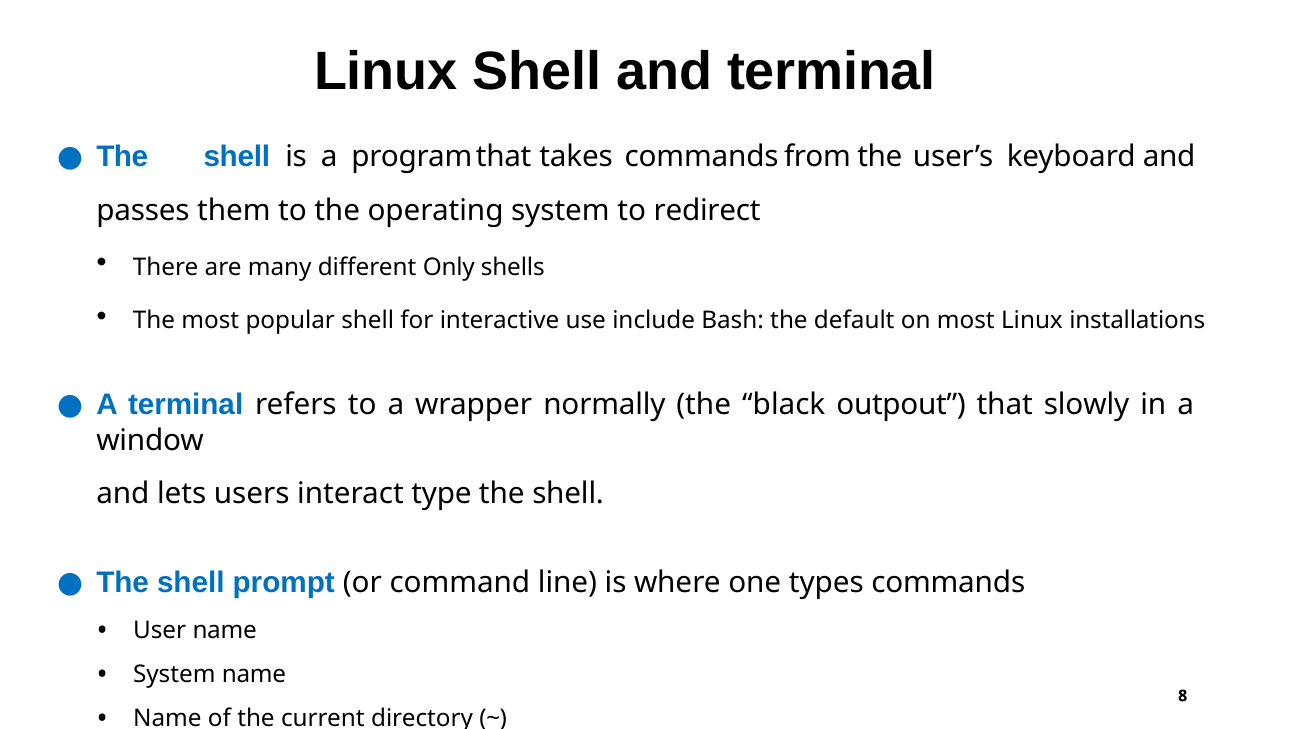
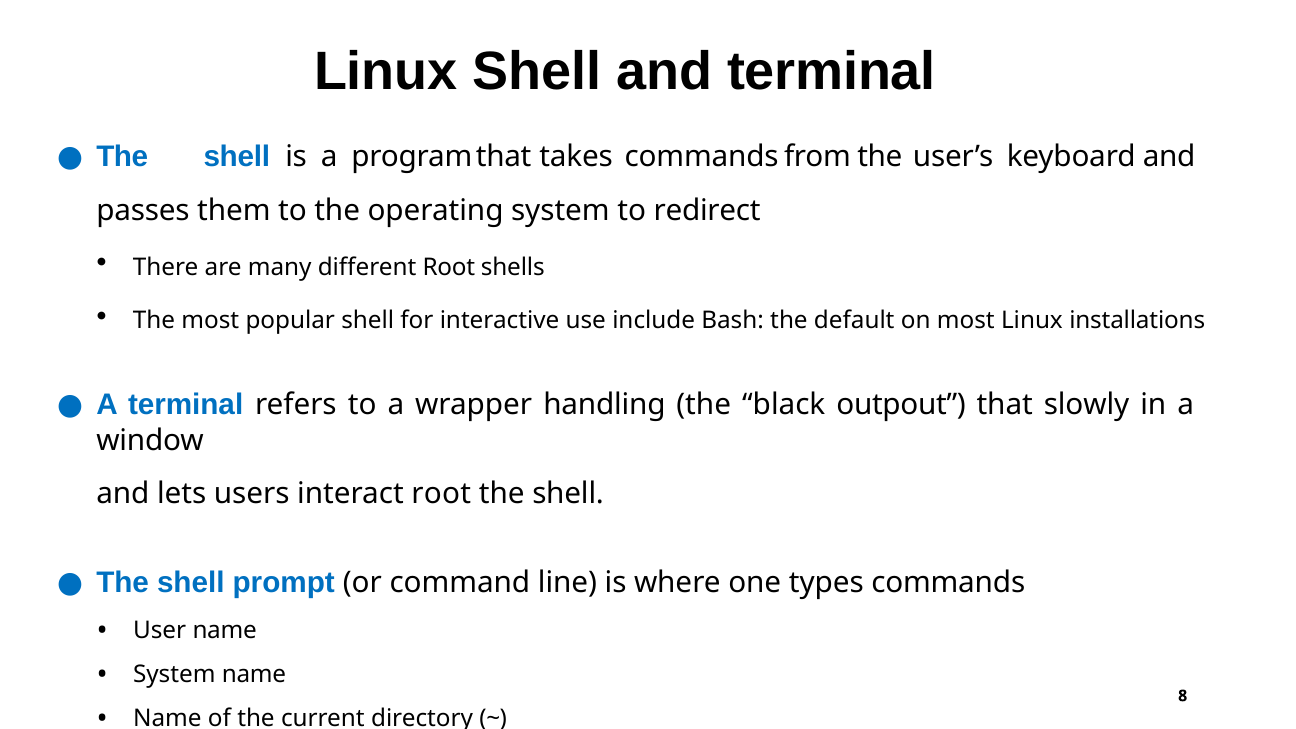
different Only: Only -> Root
normally: normally -> handling
interact type: type -> root
